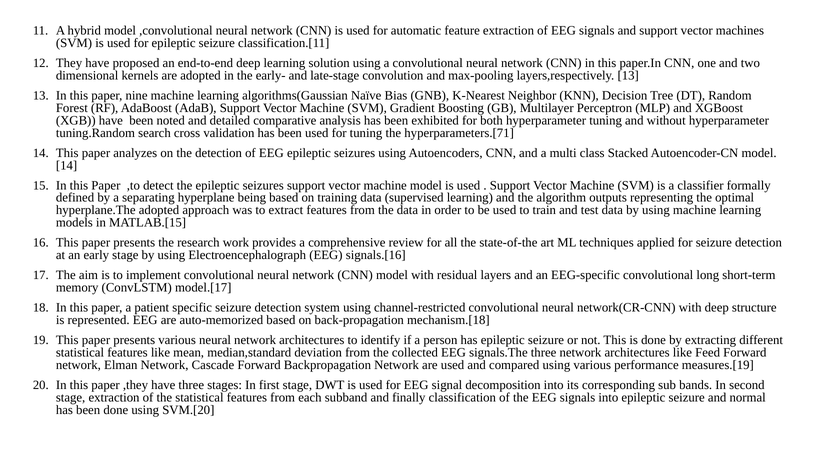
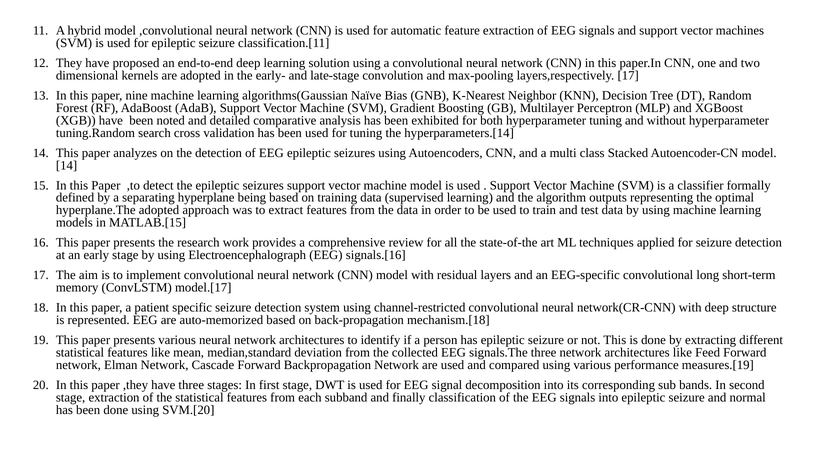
layers,respectively 13: 13 -> 17
hyperparameters.[71: hyperparameters.[71 -> hyperparameters.[14
